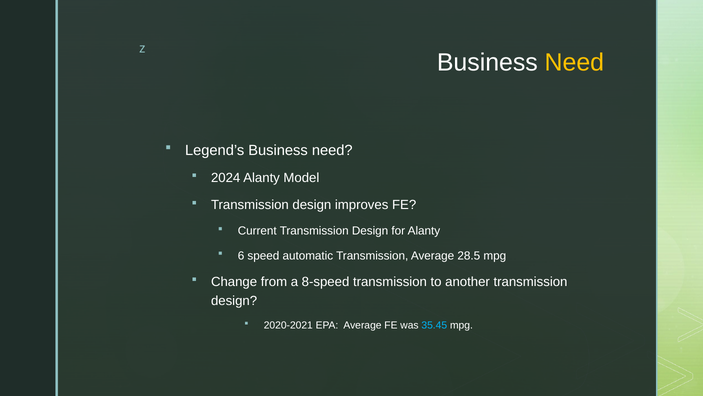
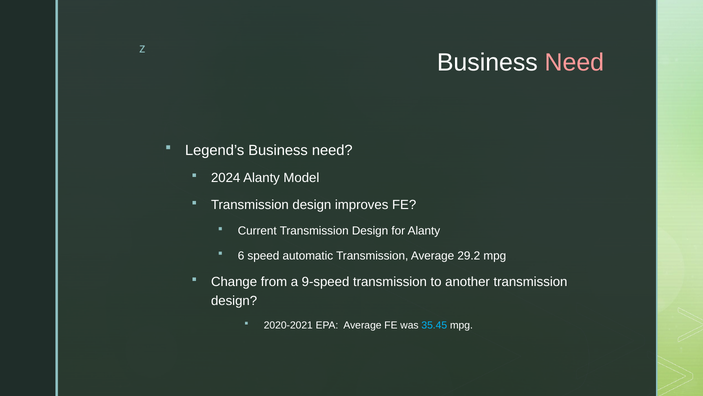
Need at (574, 63) colour: yellow -> pink
28.5: 28.5 -> 29.2
8-speed: 8-speed -> 9-speed
